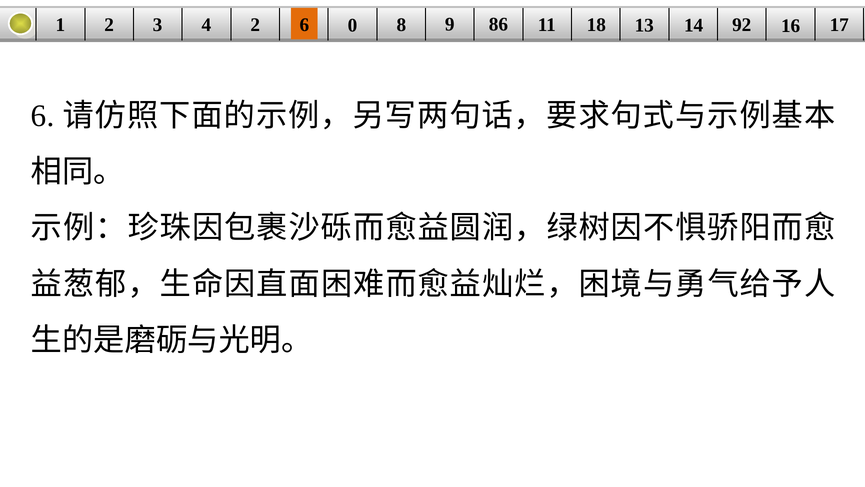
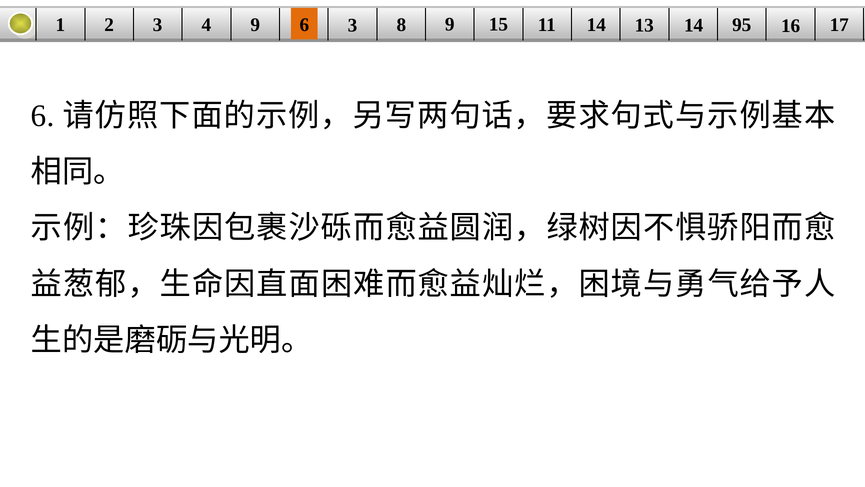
4 2: 2 -> 9
6 0: 0 -> 3
86: 86 -> 15
11 18: 18 -> 14
92: 92 -> 95
